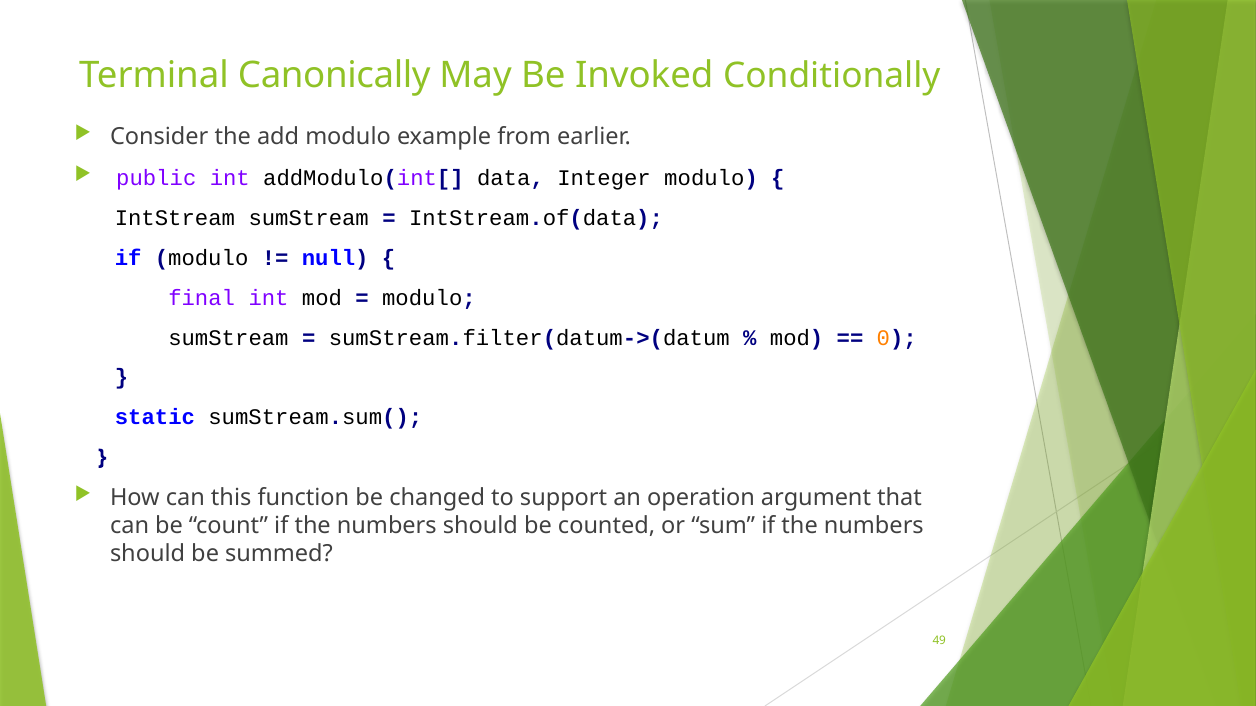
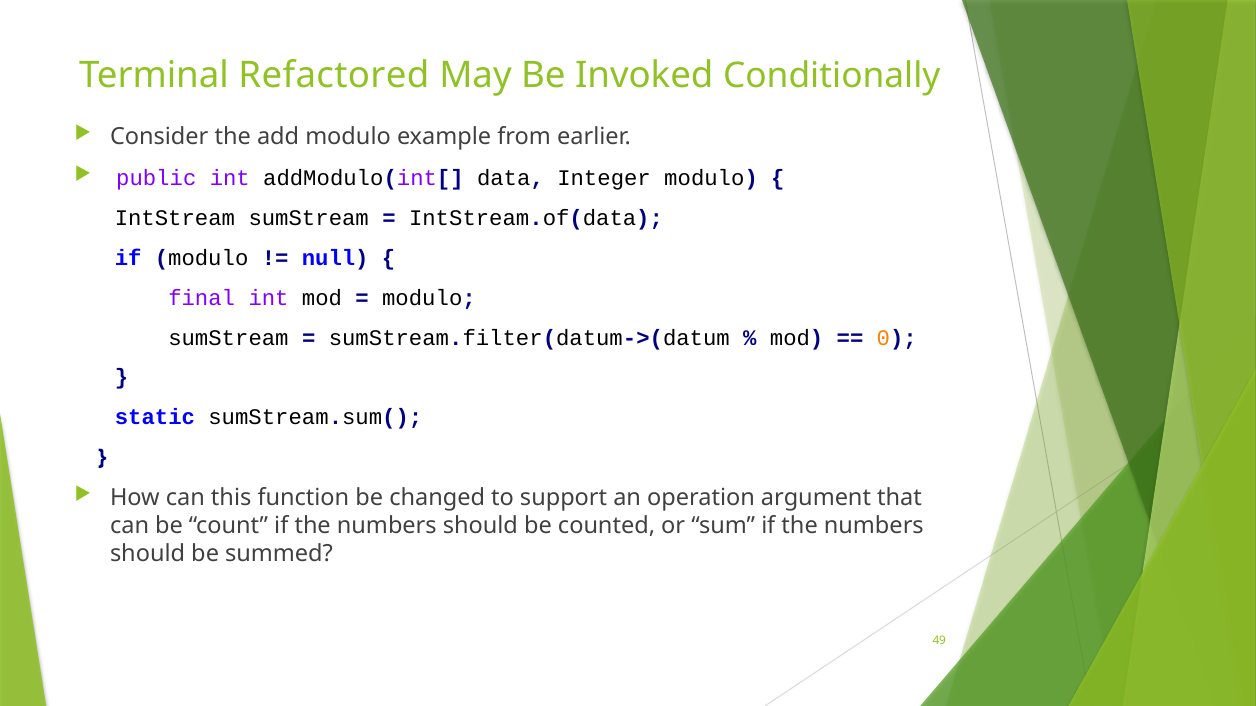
Canonically: Canonically -> Refactored
